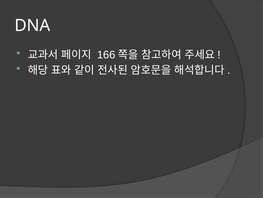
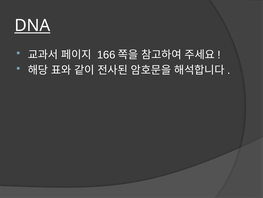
DNA underline: none -> present
